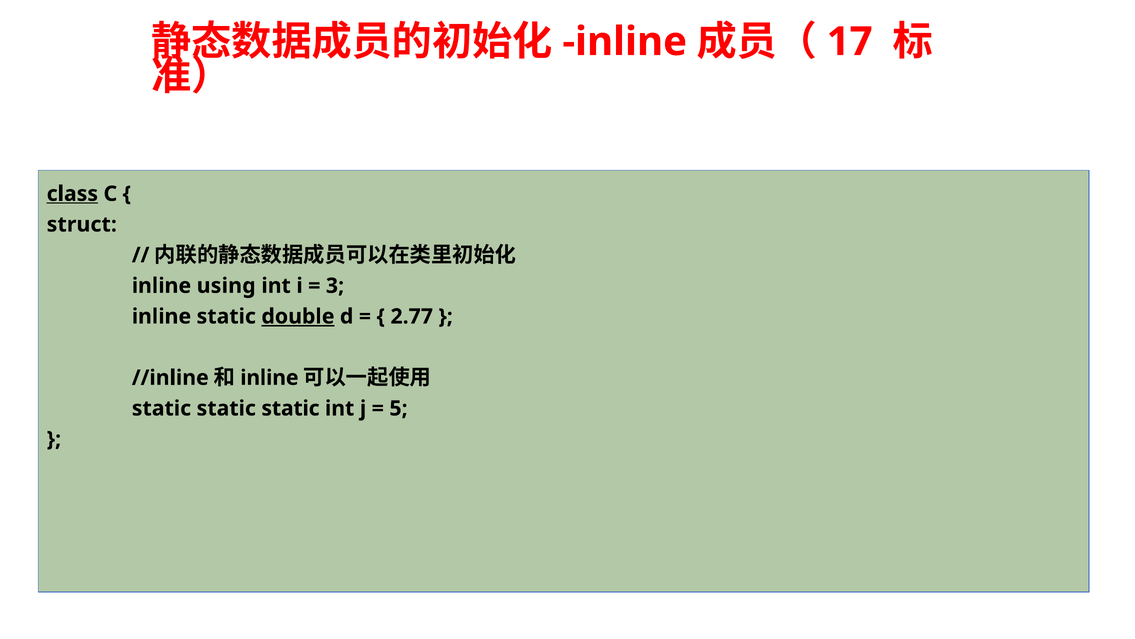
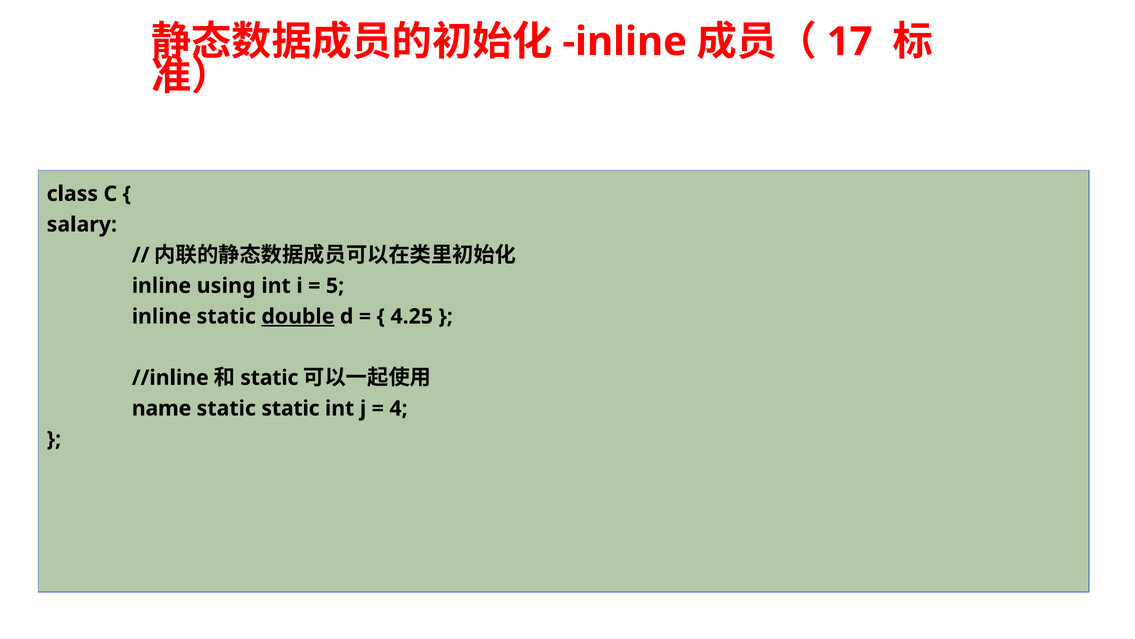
class underline: present -> none
struct: struct -> salary
3: 3 -> 5
2.77: 2.77 -> 4.25
inline at (269, 377): inline -> static
static at (161, 408): static -> name
5: 5 -> 4
